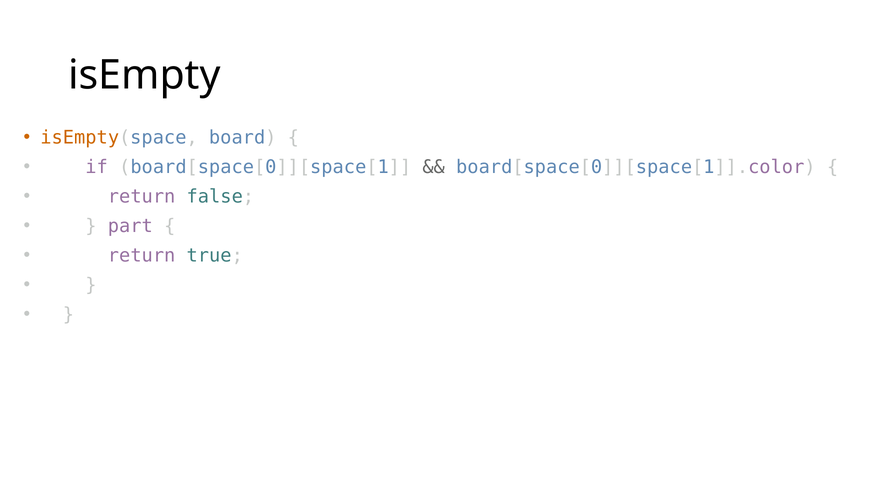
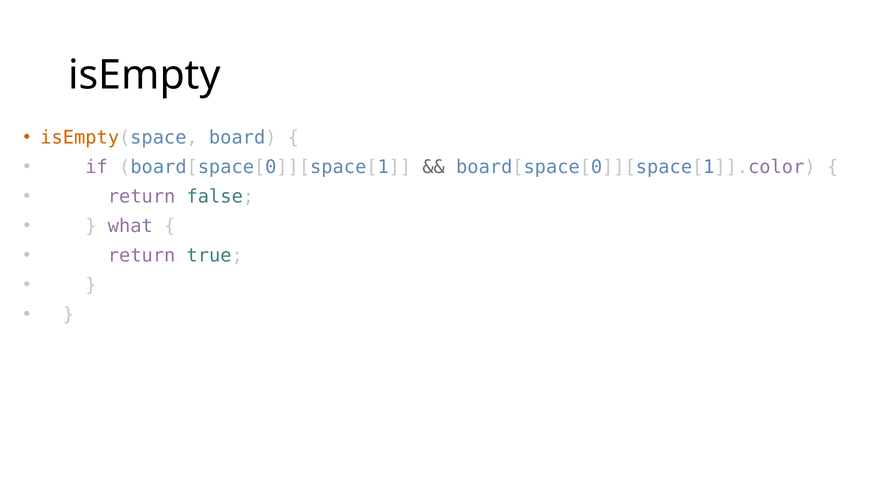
part: part -> what
